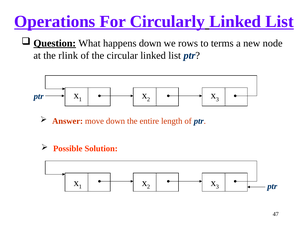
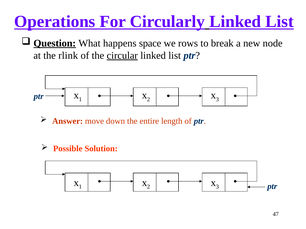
happens down: down -> space
terms: terms -> break
circular underline: none -> present
